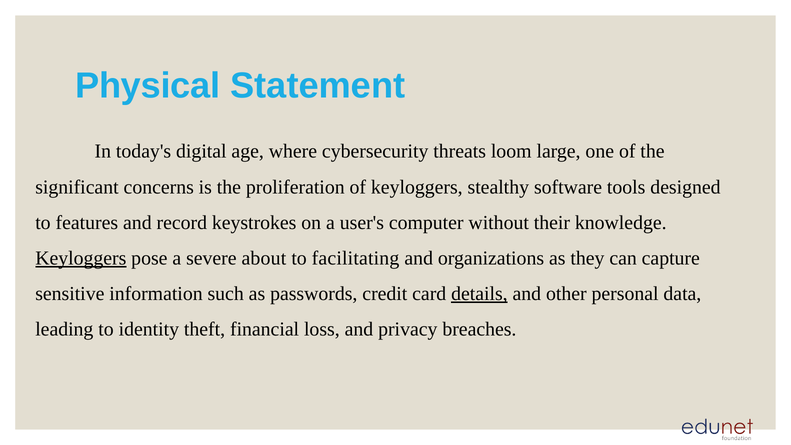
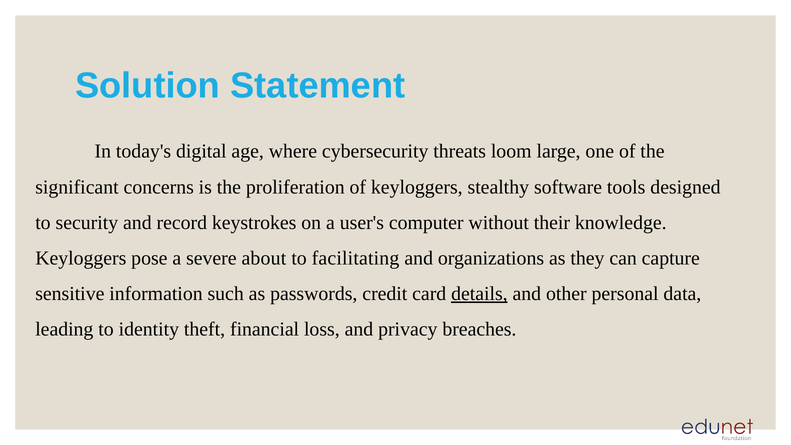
Physical: Physical -> Solution
features: features -> security
Keyloggers at (81, 258) underline: present -> none
